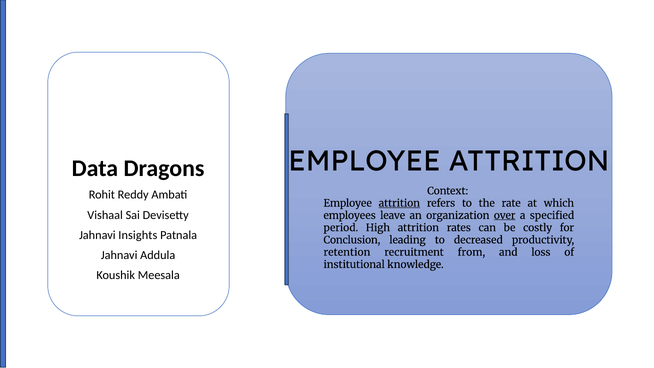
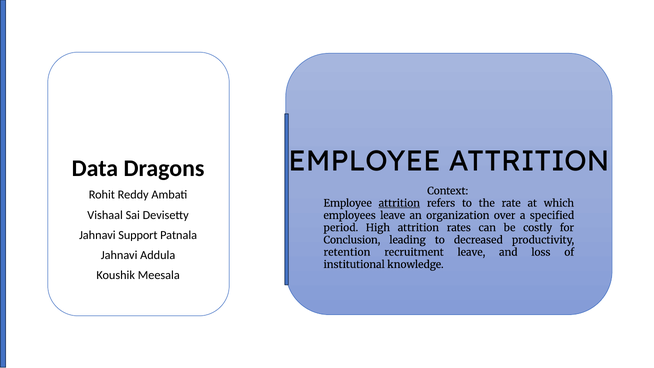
over underline: present -> none
Insights: Insights -> Support
recruitment from: from -> leave
